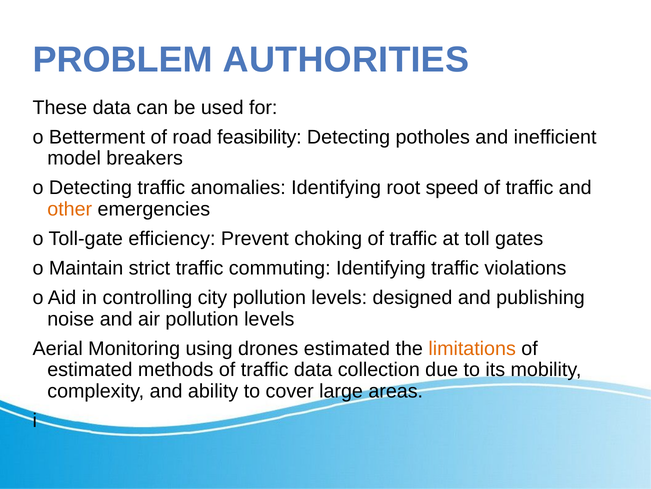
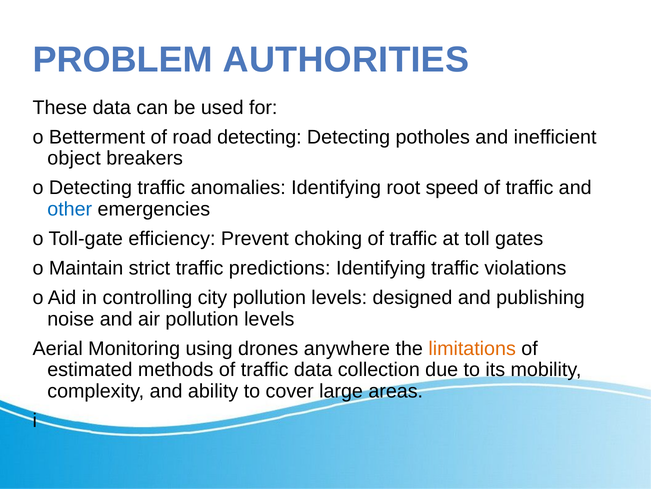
road feasibility: feasibility -> detecting
model: model -> object
other colour: orange -> blue
commuting: commuting -> predictions
drones estimated: estimated -> anywhere
